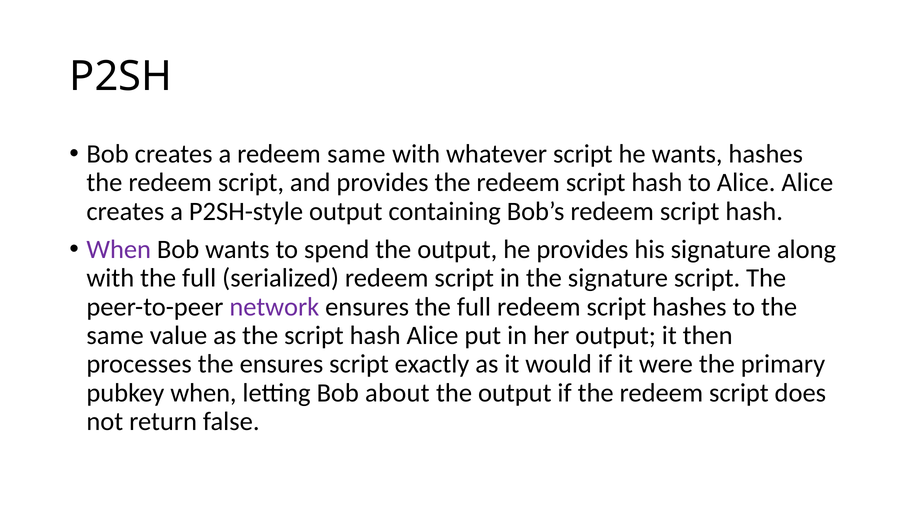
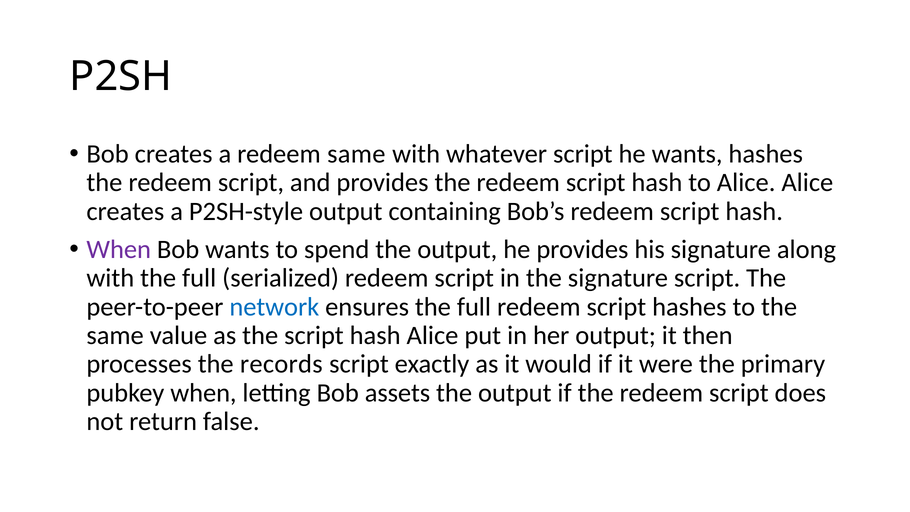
network colour: purple -> blue
the ensures: ensures -> records
about: about -> assets
